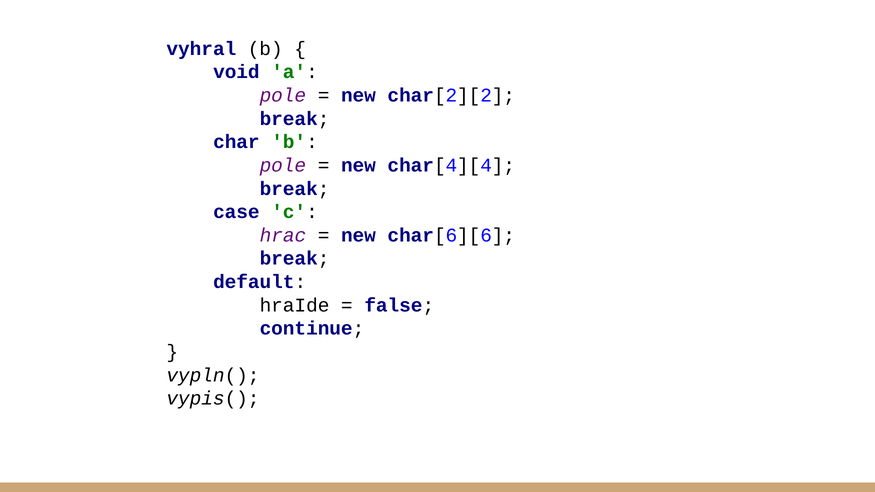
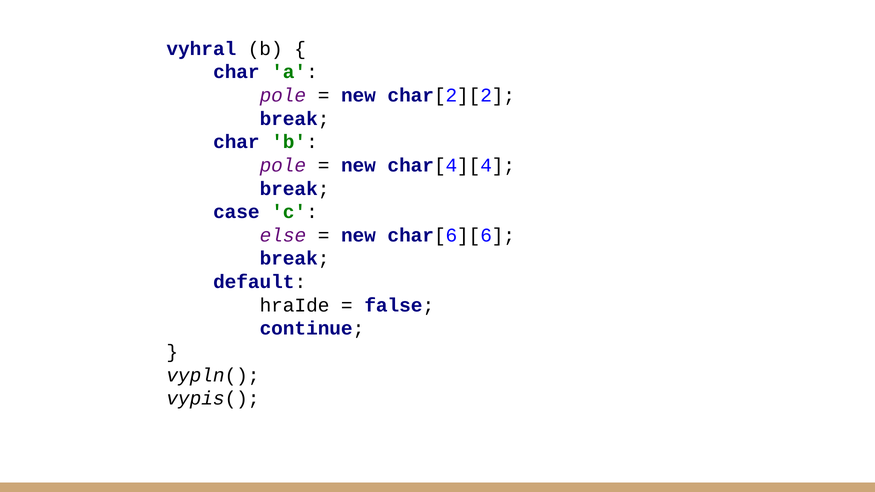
void at (236, 72): void -> char
hrac: hrac -> else
